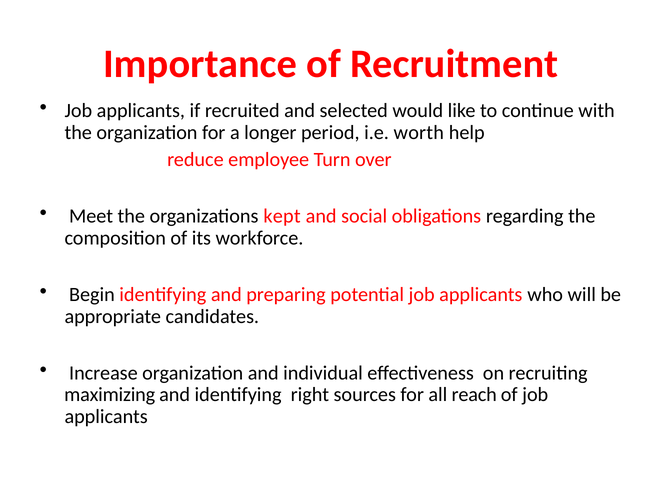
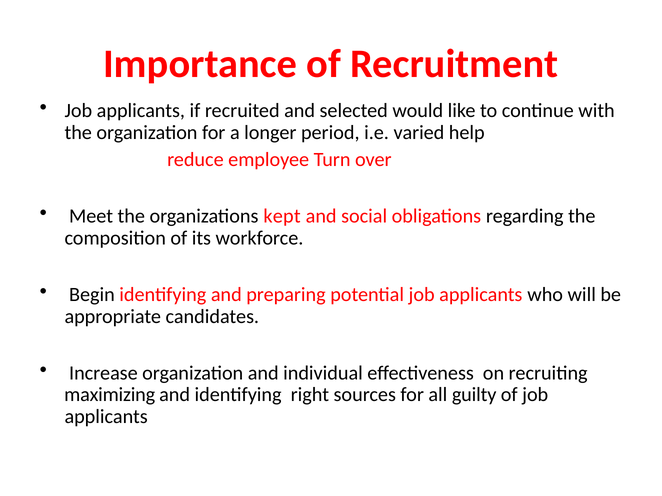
worth: worth -> varied
reach: reach -> guilty
